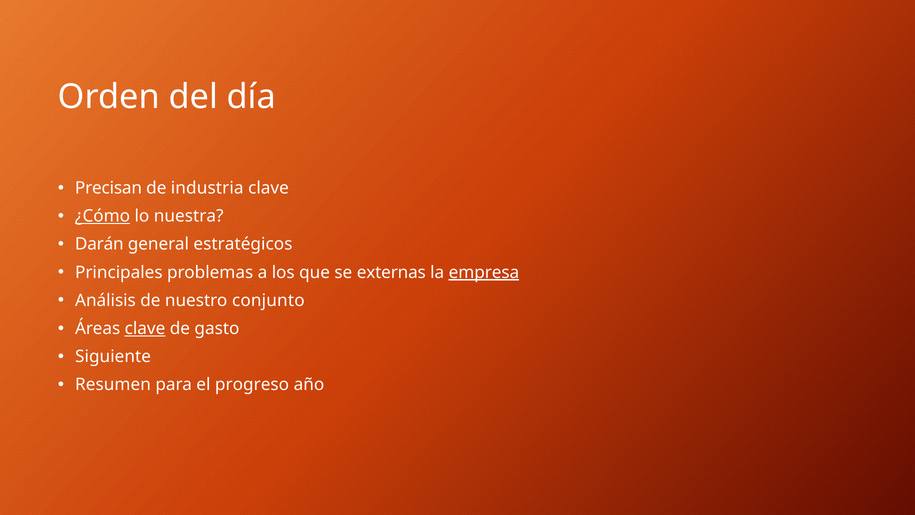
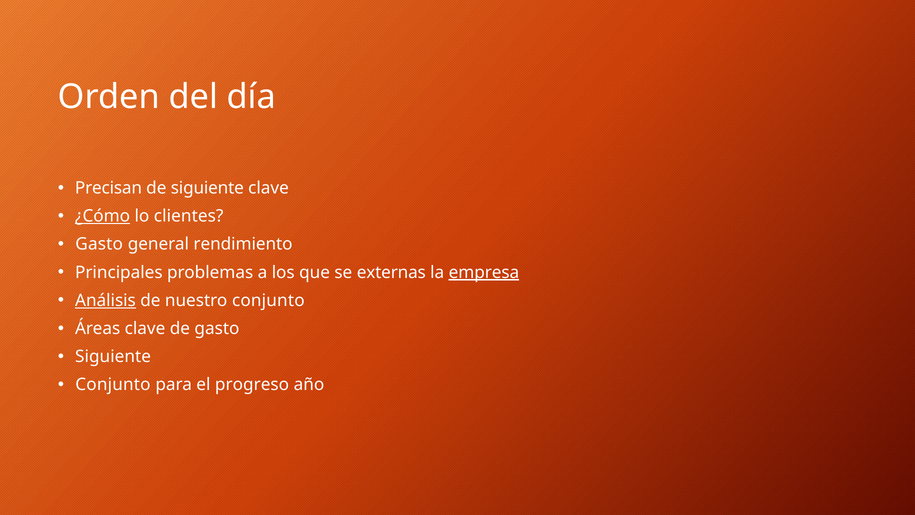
de industria: industria -> siguiente
nuestra: nuestra -> clientes
Darán at (99, 244): Darán -> Gasto
estratégicos: estratégicos -> rendimiento
Análisis underline: none -> present
clave at (145, 328) underline: present -> none
Resumen at (113, 384): Resumen -> Conjunto
